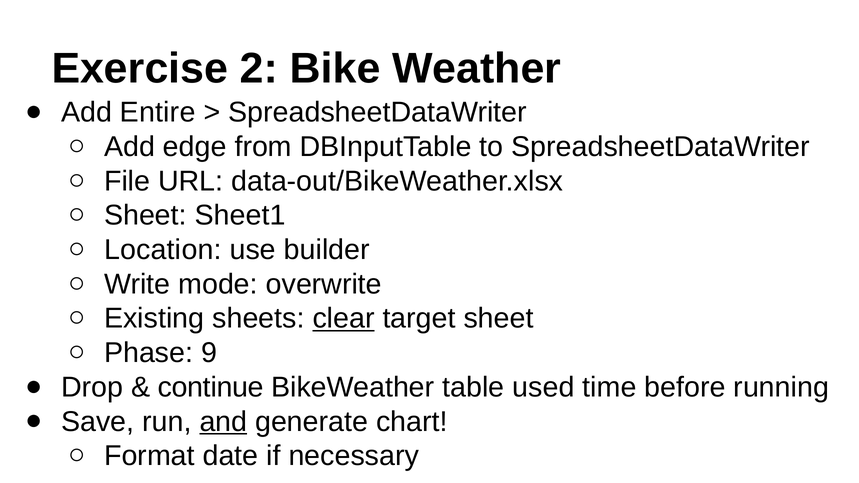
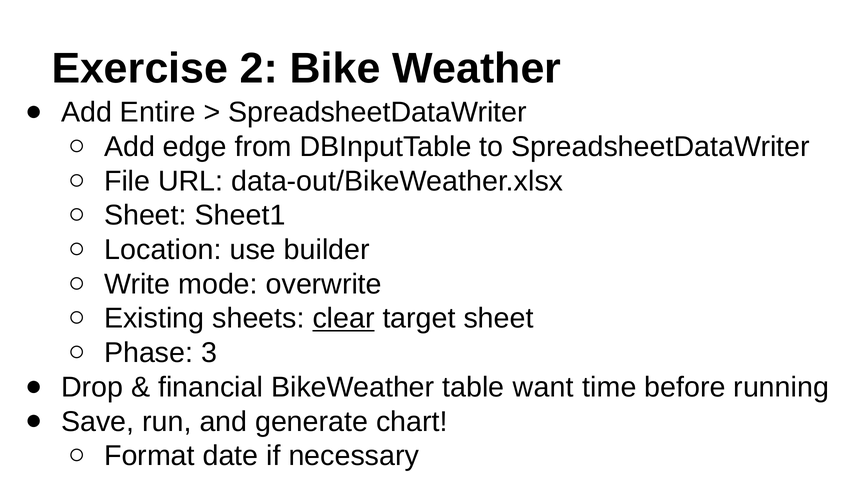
9: 9 -> 3
continue: continue -> financial
used: used -> want
and underline: present -> none
